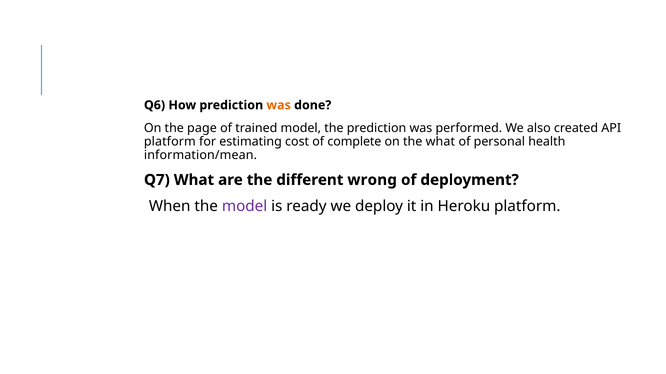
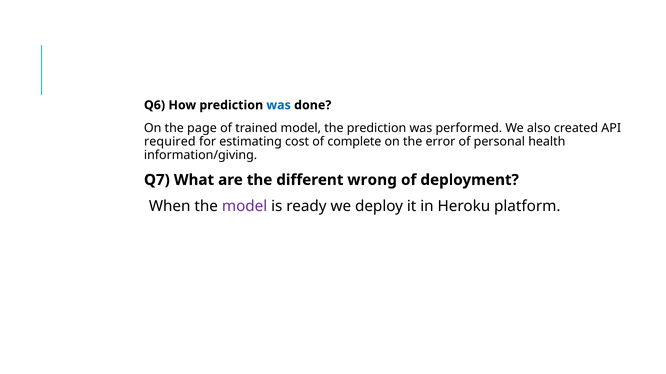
was at (279, 105) colour: orange -> blue
platform at (170, 142): platform -> required
the what: what -> error
information/mean: information/mean -> information/giving
